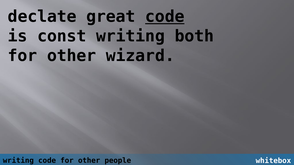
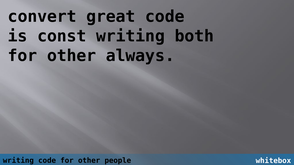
declate: declate -> convert
code at (165, 17) underline: present -> none
wizard: wizard -> always
